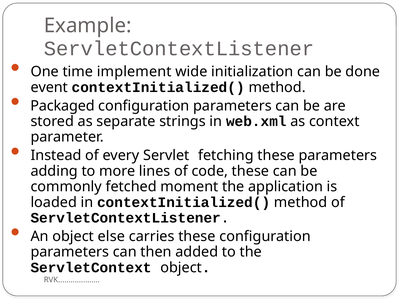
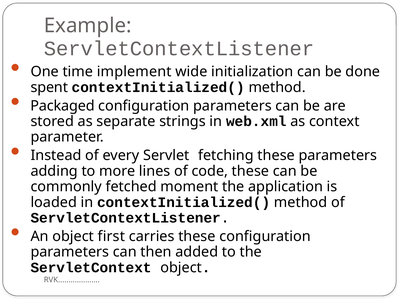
event: event -> spent
else: else -> first
